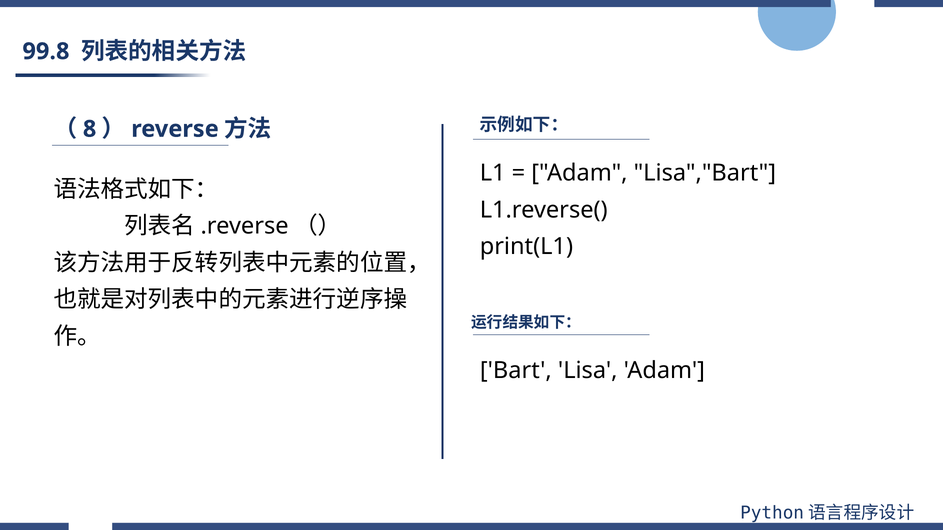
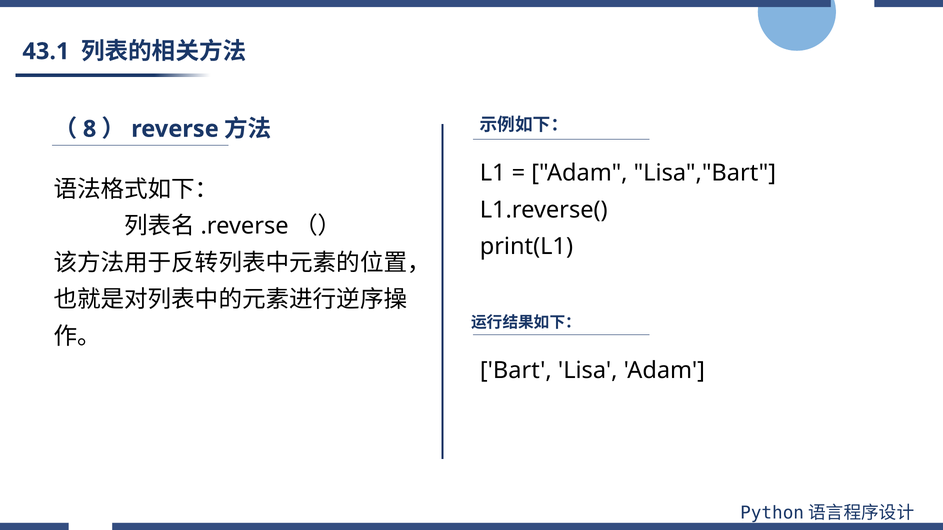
99.8: 99.8 -> 43.1
